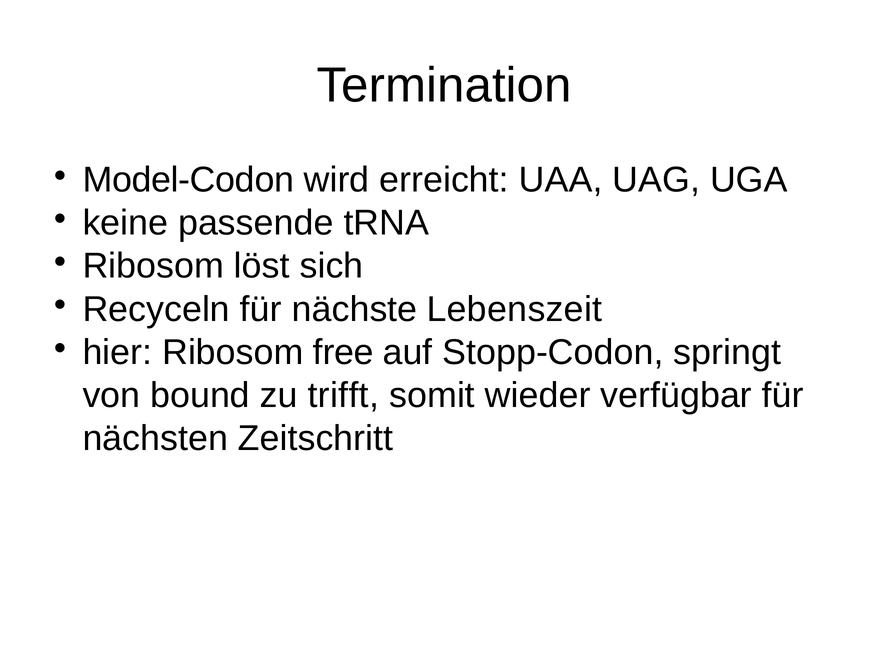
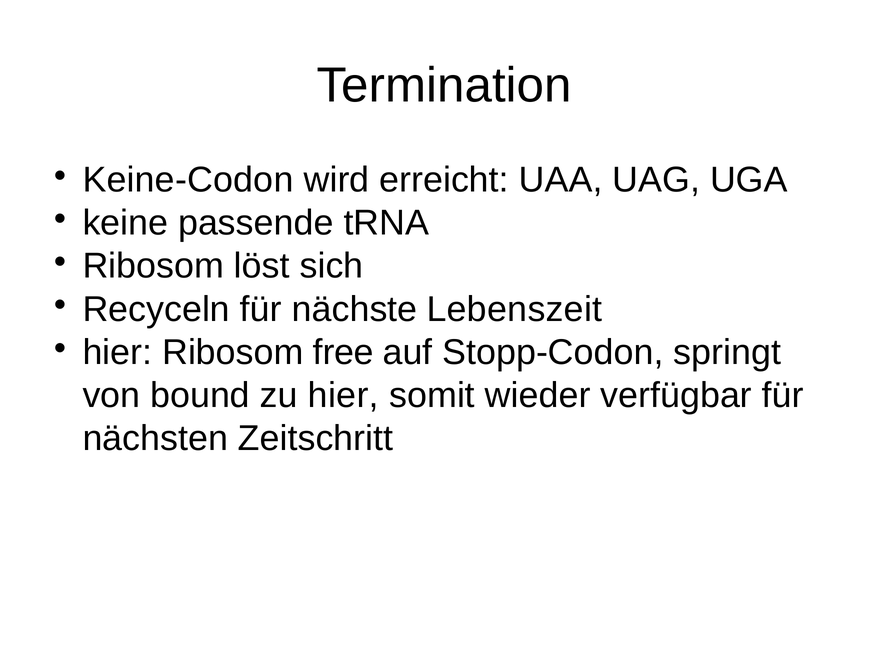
Model-Codon: Model-Codon -> Keine-Codon
zu trifft: trifft -> hier
